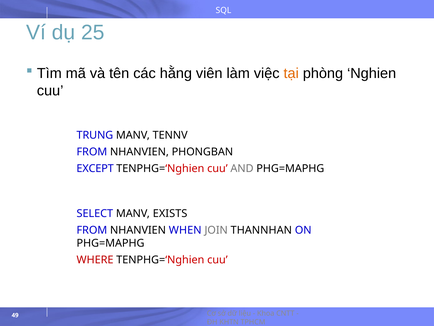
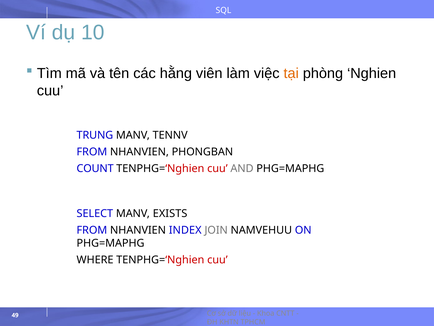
25: 25 -> 10
EXCEPT: EXCEPT -> COUNT
WHEN: WHEN -> INDEX
THANNHAN: THANNHAN -> NAMVEHUU
WHERE colour: red -> black
